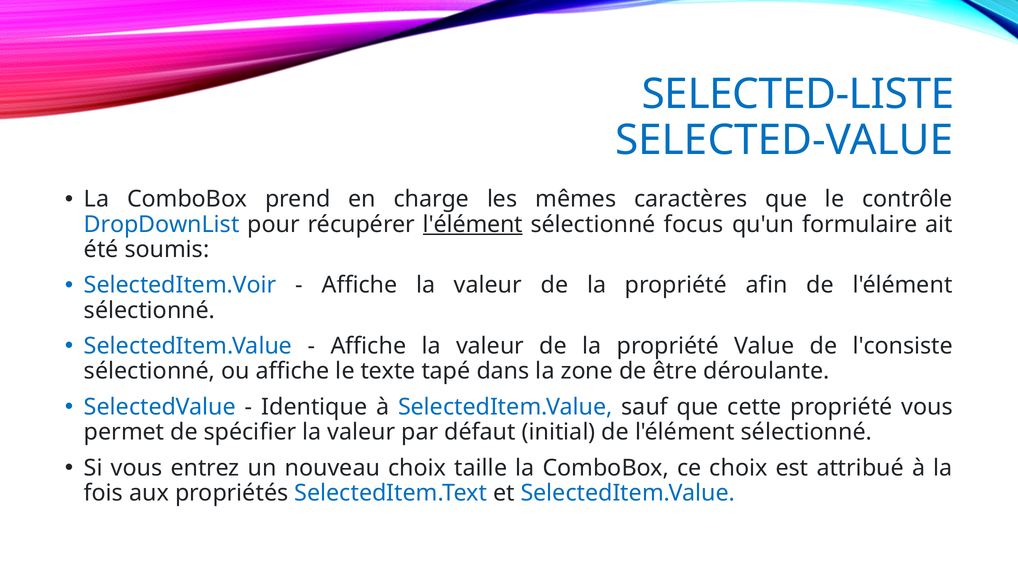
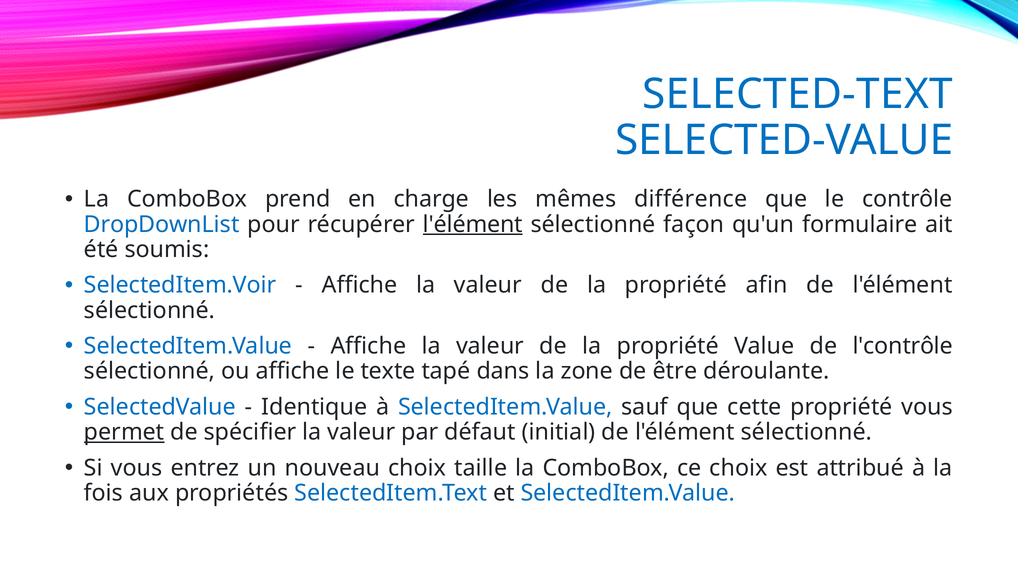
SELECTED-LISTE: SELECTED-LISTE -> SELECTED-TEXT
caractères: caractères -> différence
focus: focus -> façon
l'consiste: l'consiste -> l'contrôle
permet underline: none -> present
